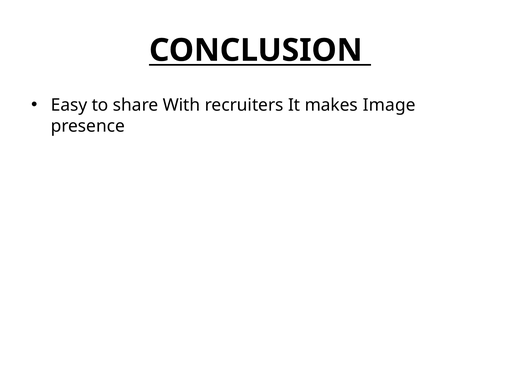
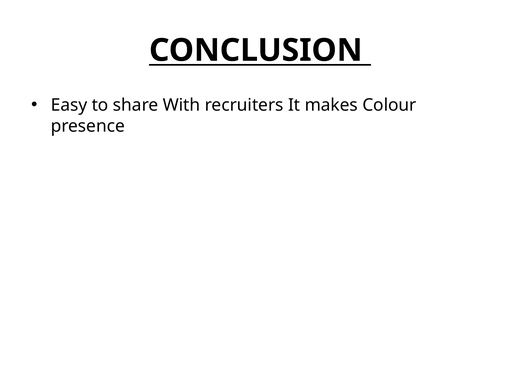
Image: Image -> Colour
